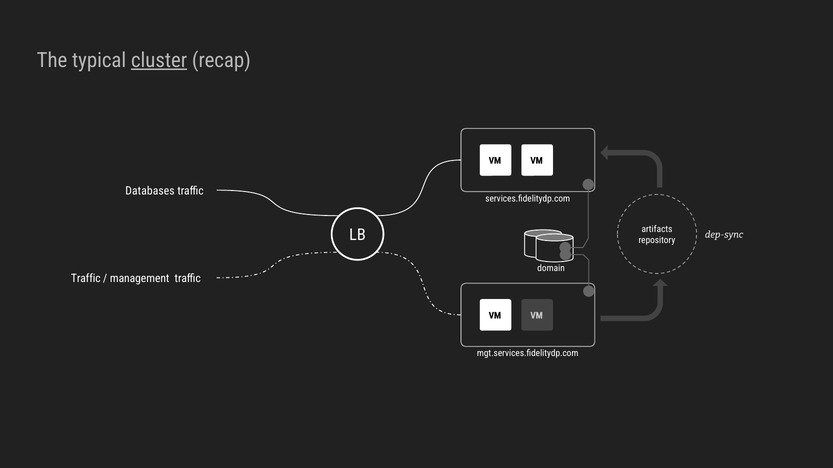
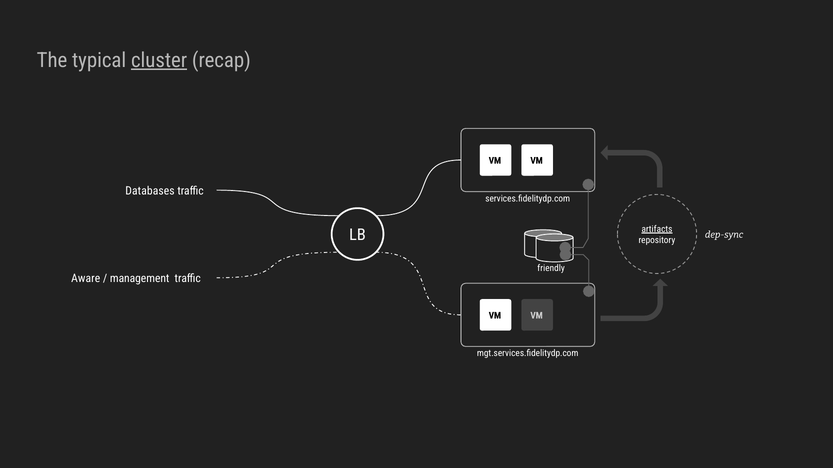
artifacts underline: none -> present
domain: domain -> friendly
Traffic at (86, 279): Traffic -> Aware
